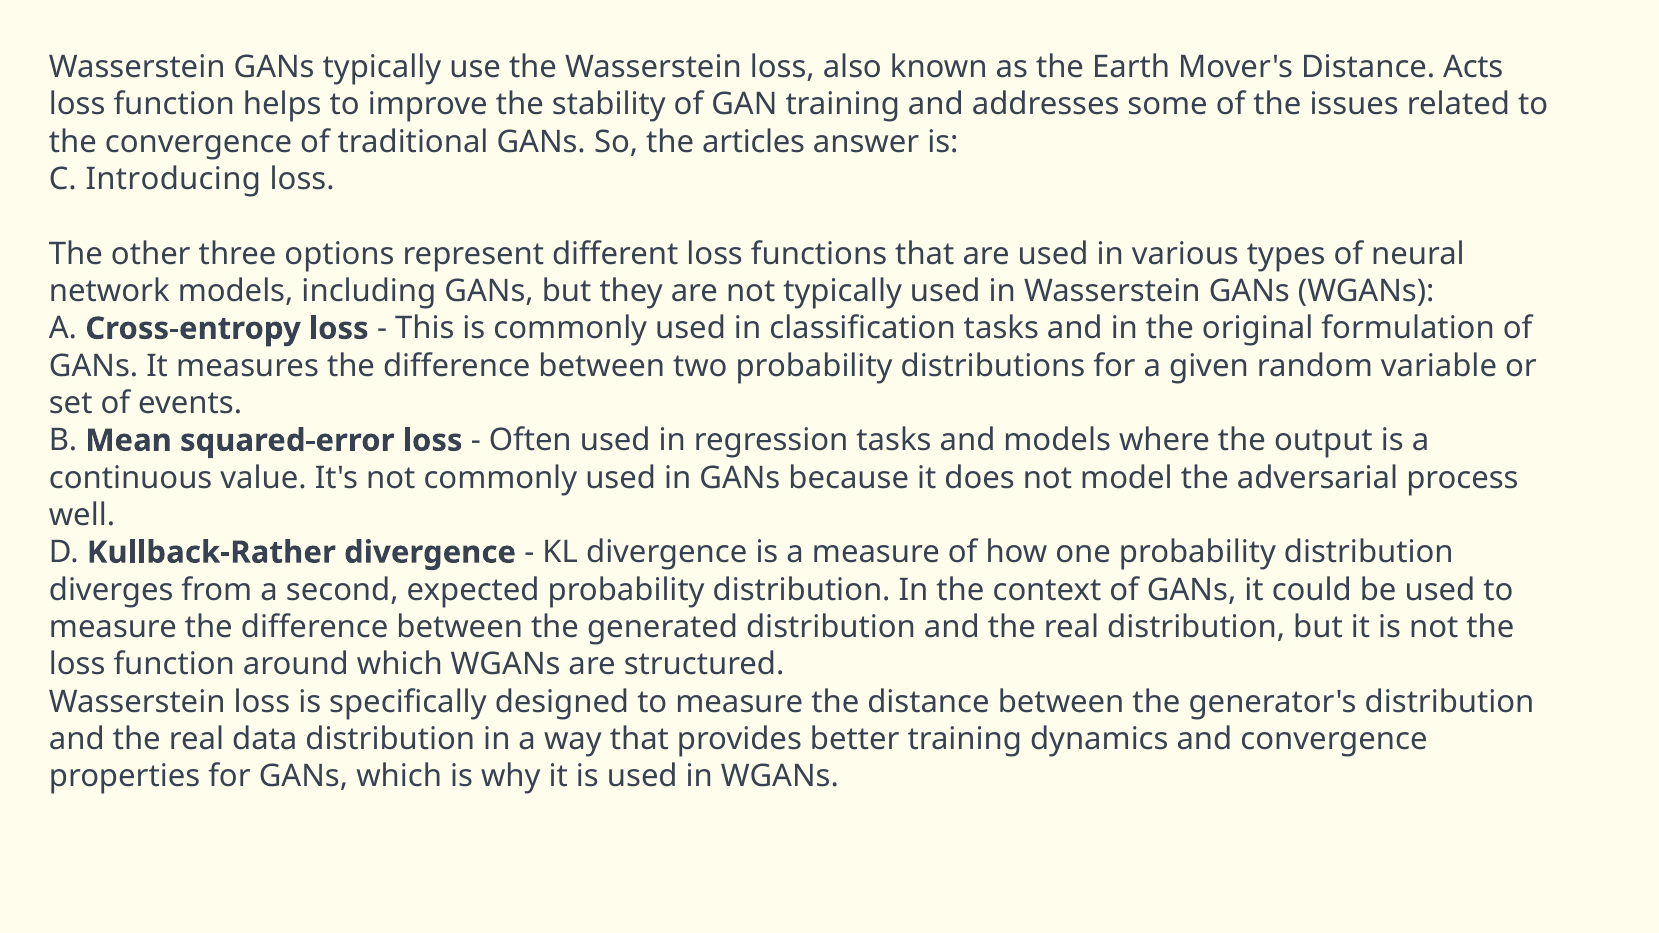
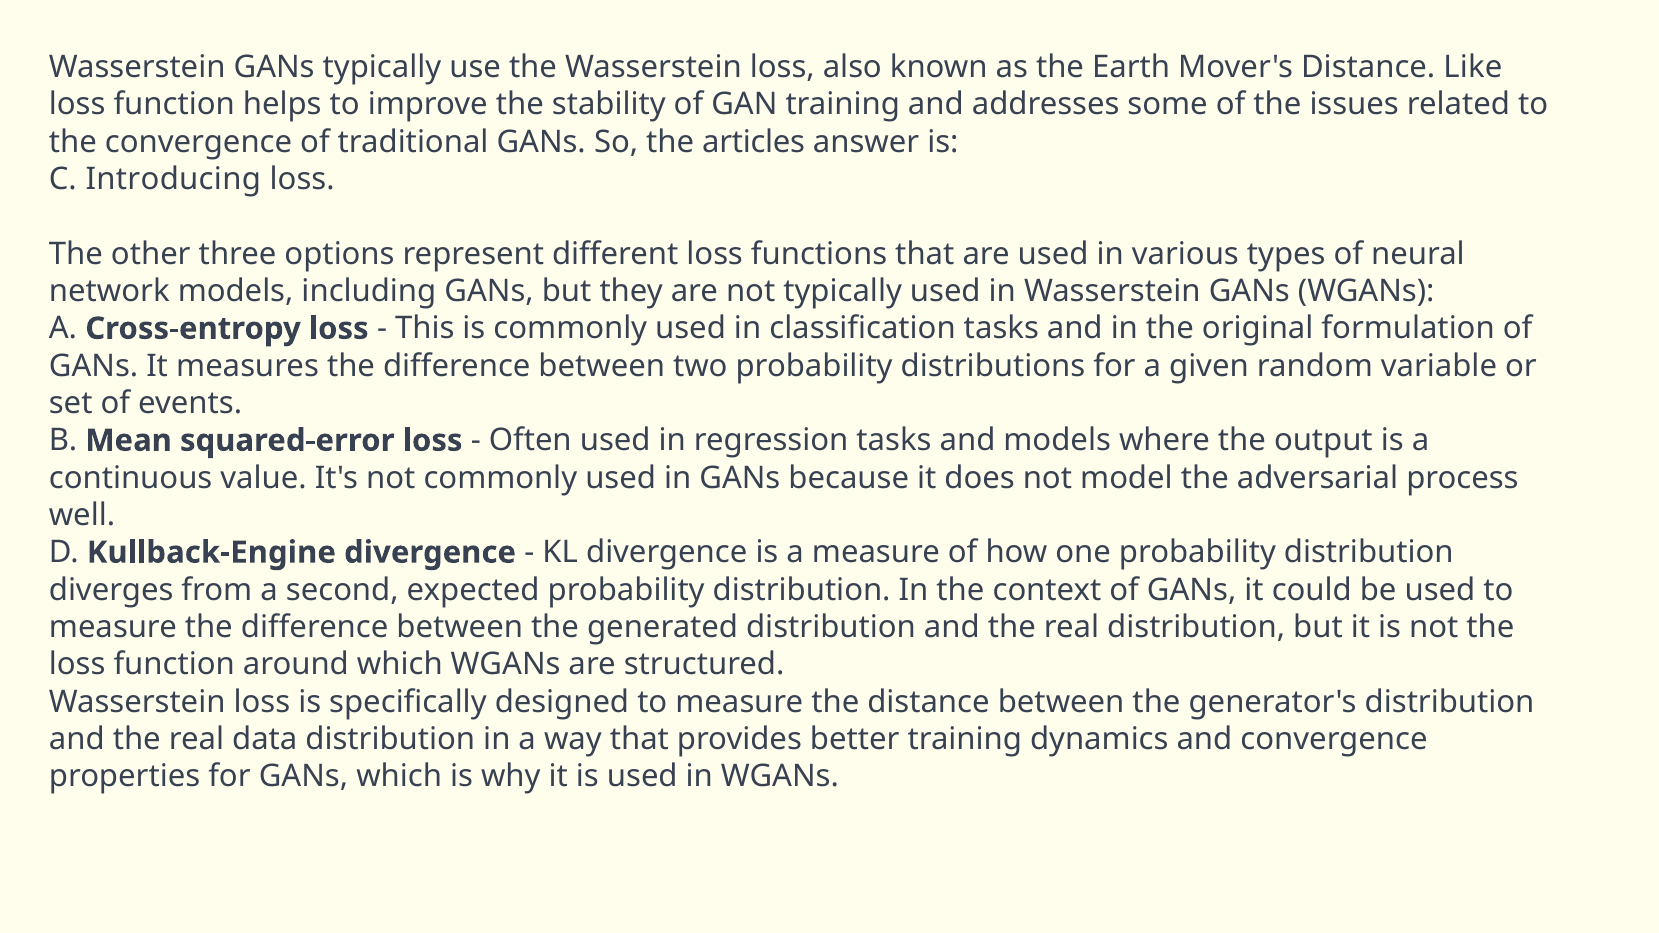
Acts: Acts -> Like
Kullback-Rather: Kullback-Rather -> Kullback-Engine
